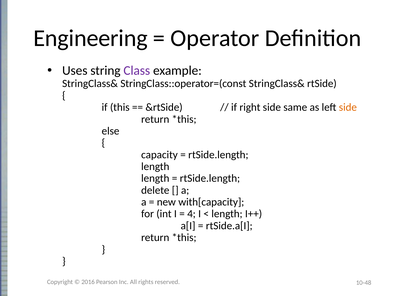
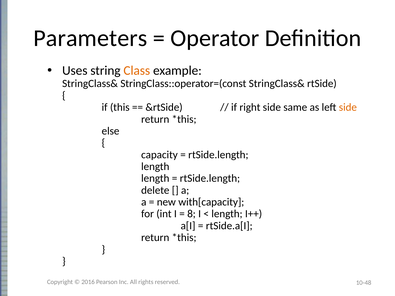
Engineering: Engineering -> Parameters
Class colour: purple -> orange
4: 4 -> 8
